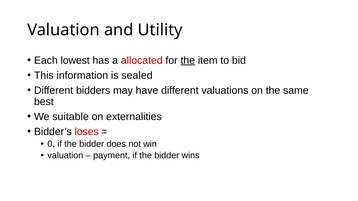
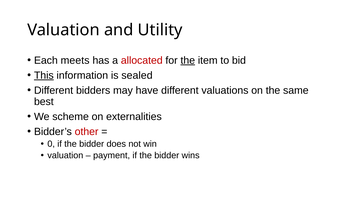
lowest: lowest -> meets
This underline: none -> present
suitable: suitable -> scheme
loses: loses -> other
